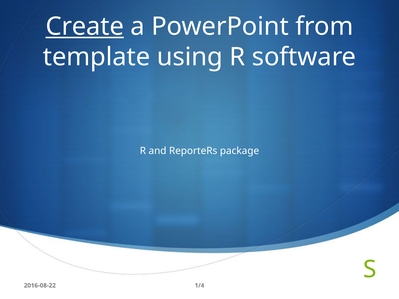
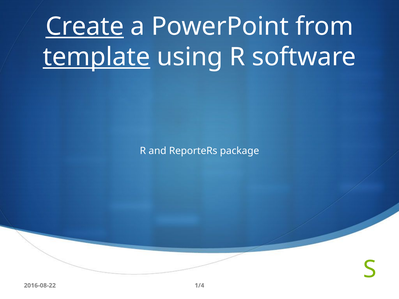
template underline: none -> present
